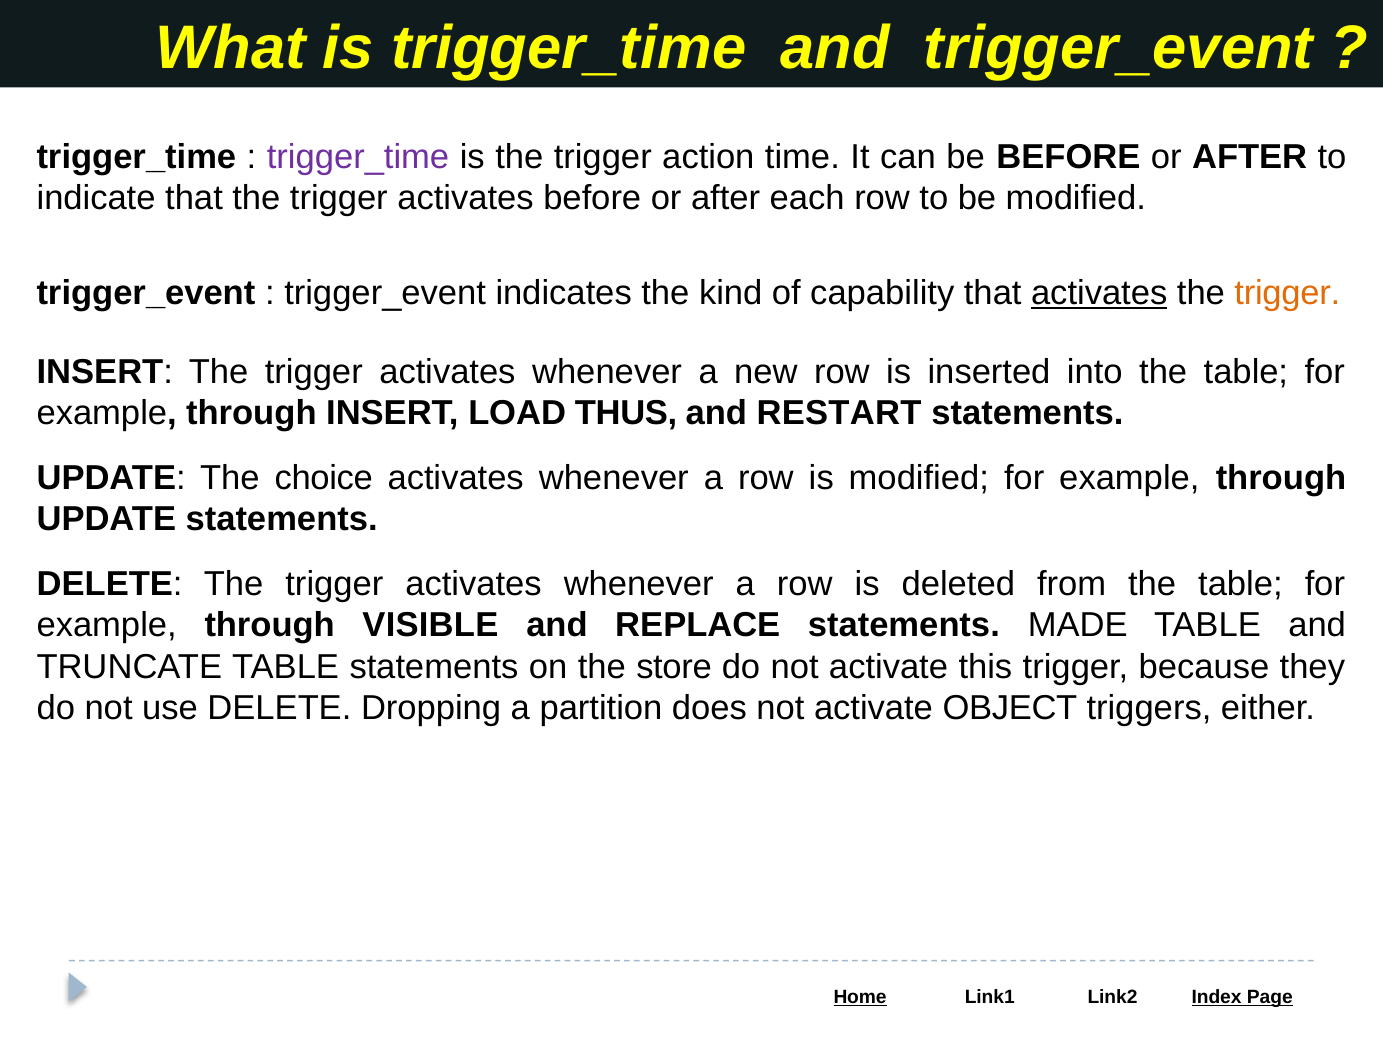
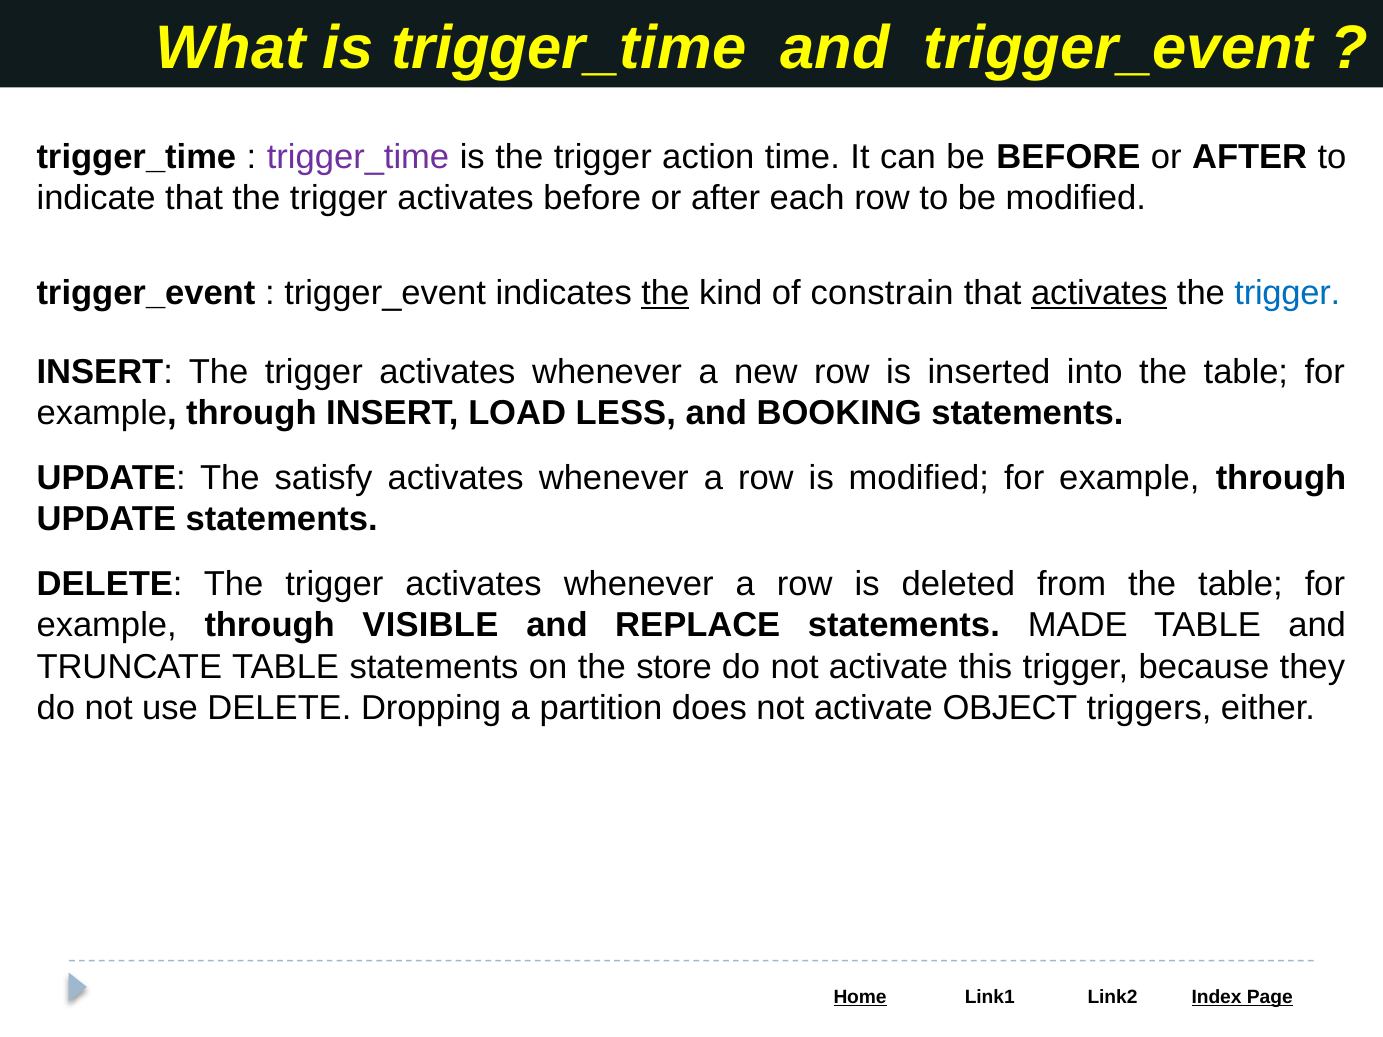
the at (665, 293) underline: none -> present
capability: capability -> constrain
trigger at (1287, 293) colour: orange -> blue
THUS: THUS -> LESS
RESTART: RESTART -> BOOKING
choice: choice -> satisfy
